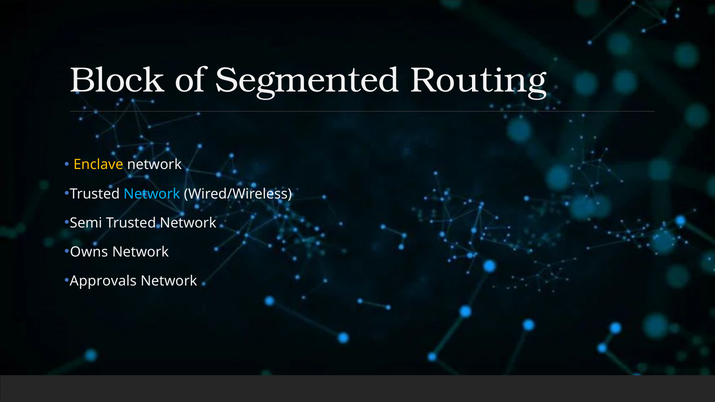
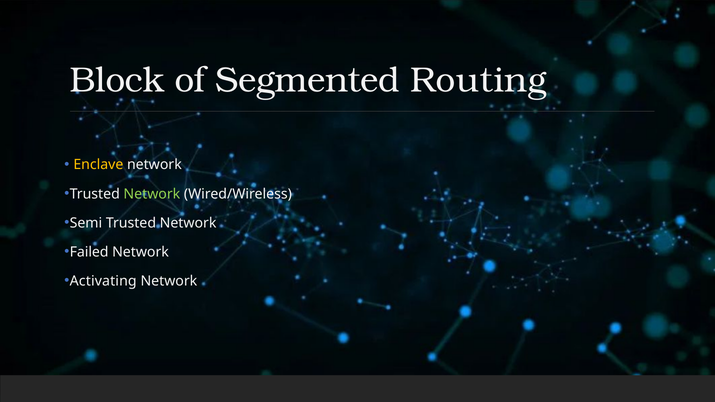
Network at (152, 194) colour: light blue -> light green
Owns: Owns -> Failed
Approvals: Approvals -> Activating
